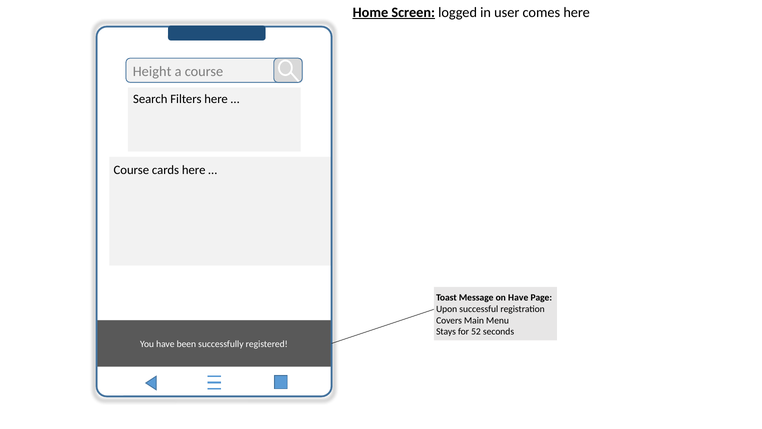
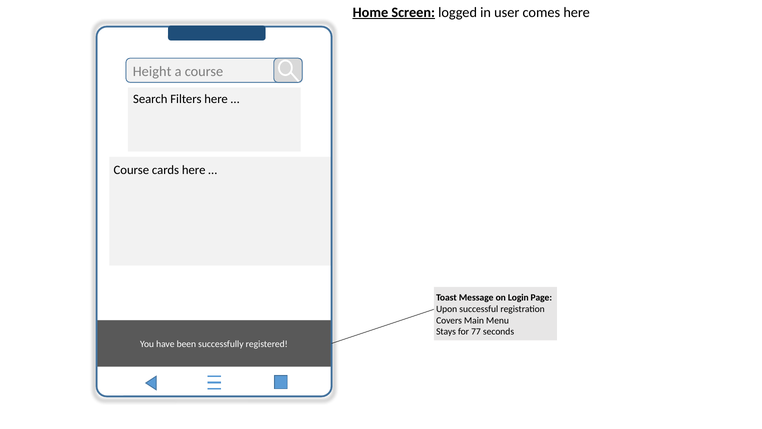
on Have: Have -> Login
52: 52 -> 77
